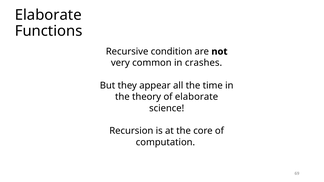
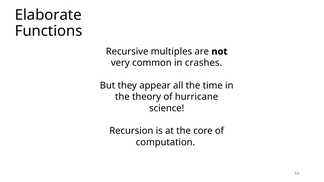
condition: condition -> multiples
of elaborate: elaborate -> hurricane
